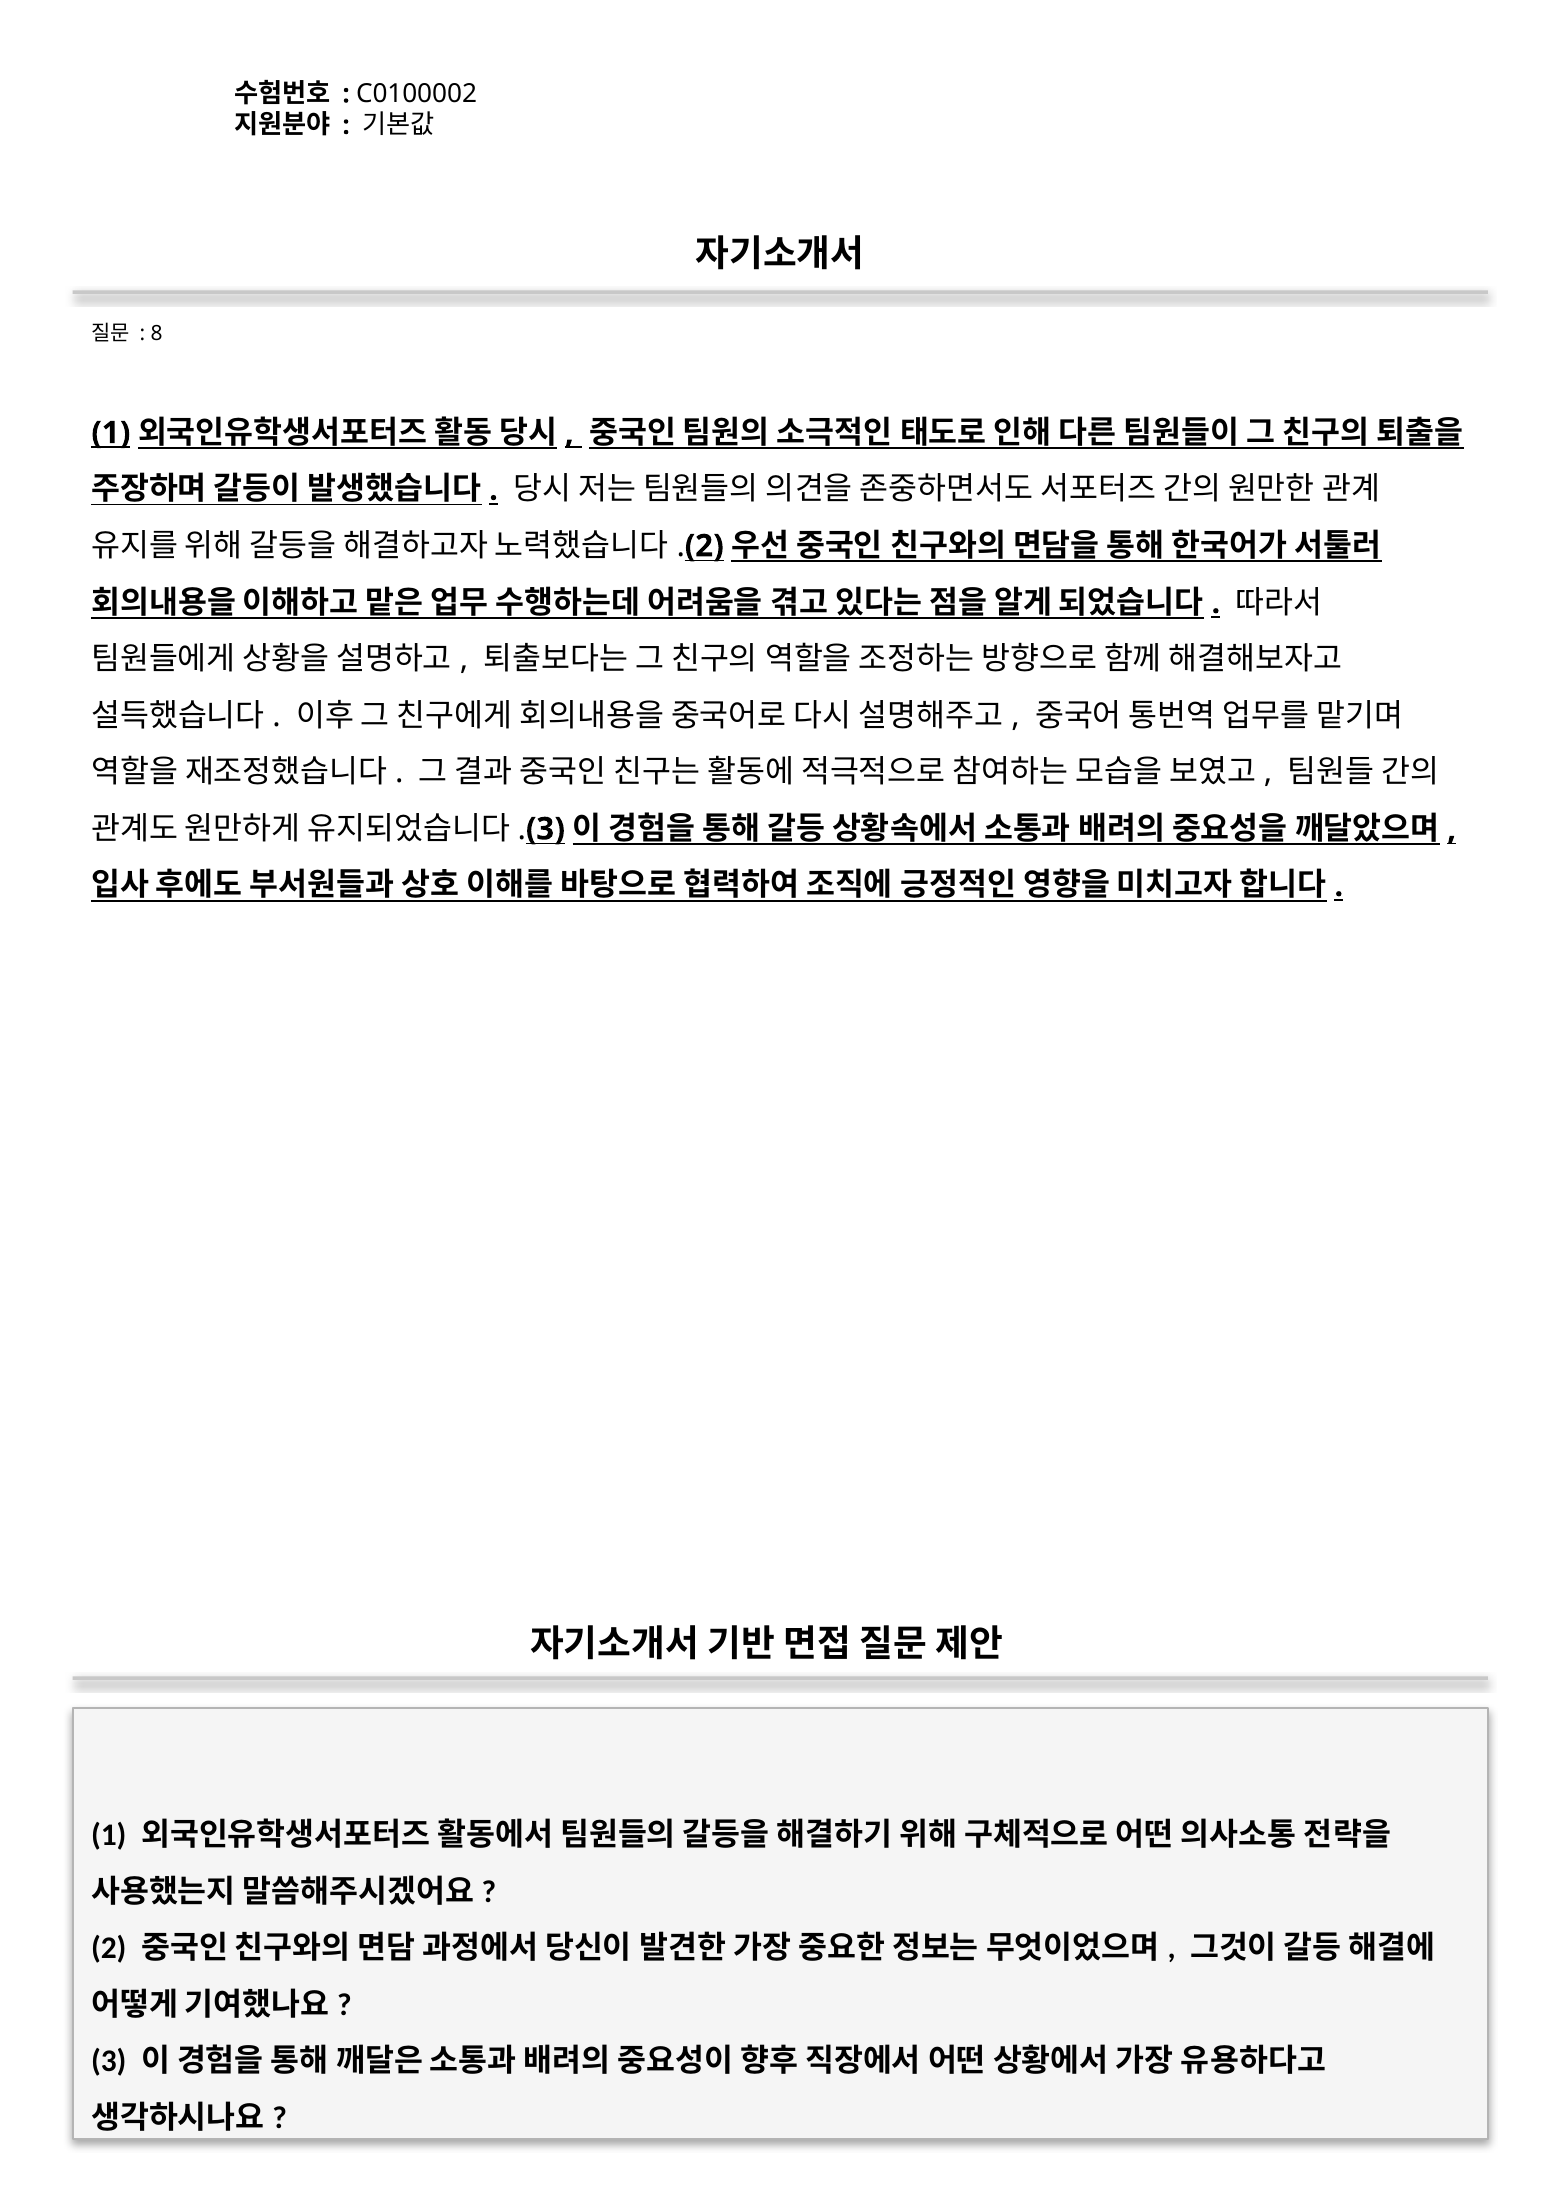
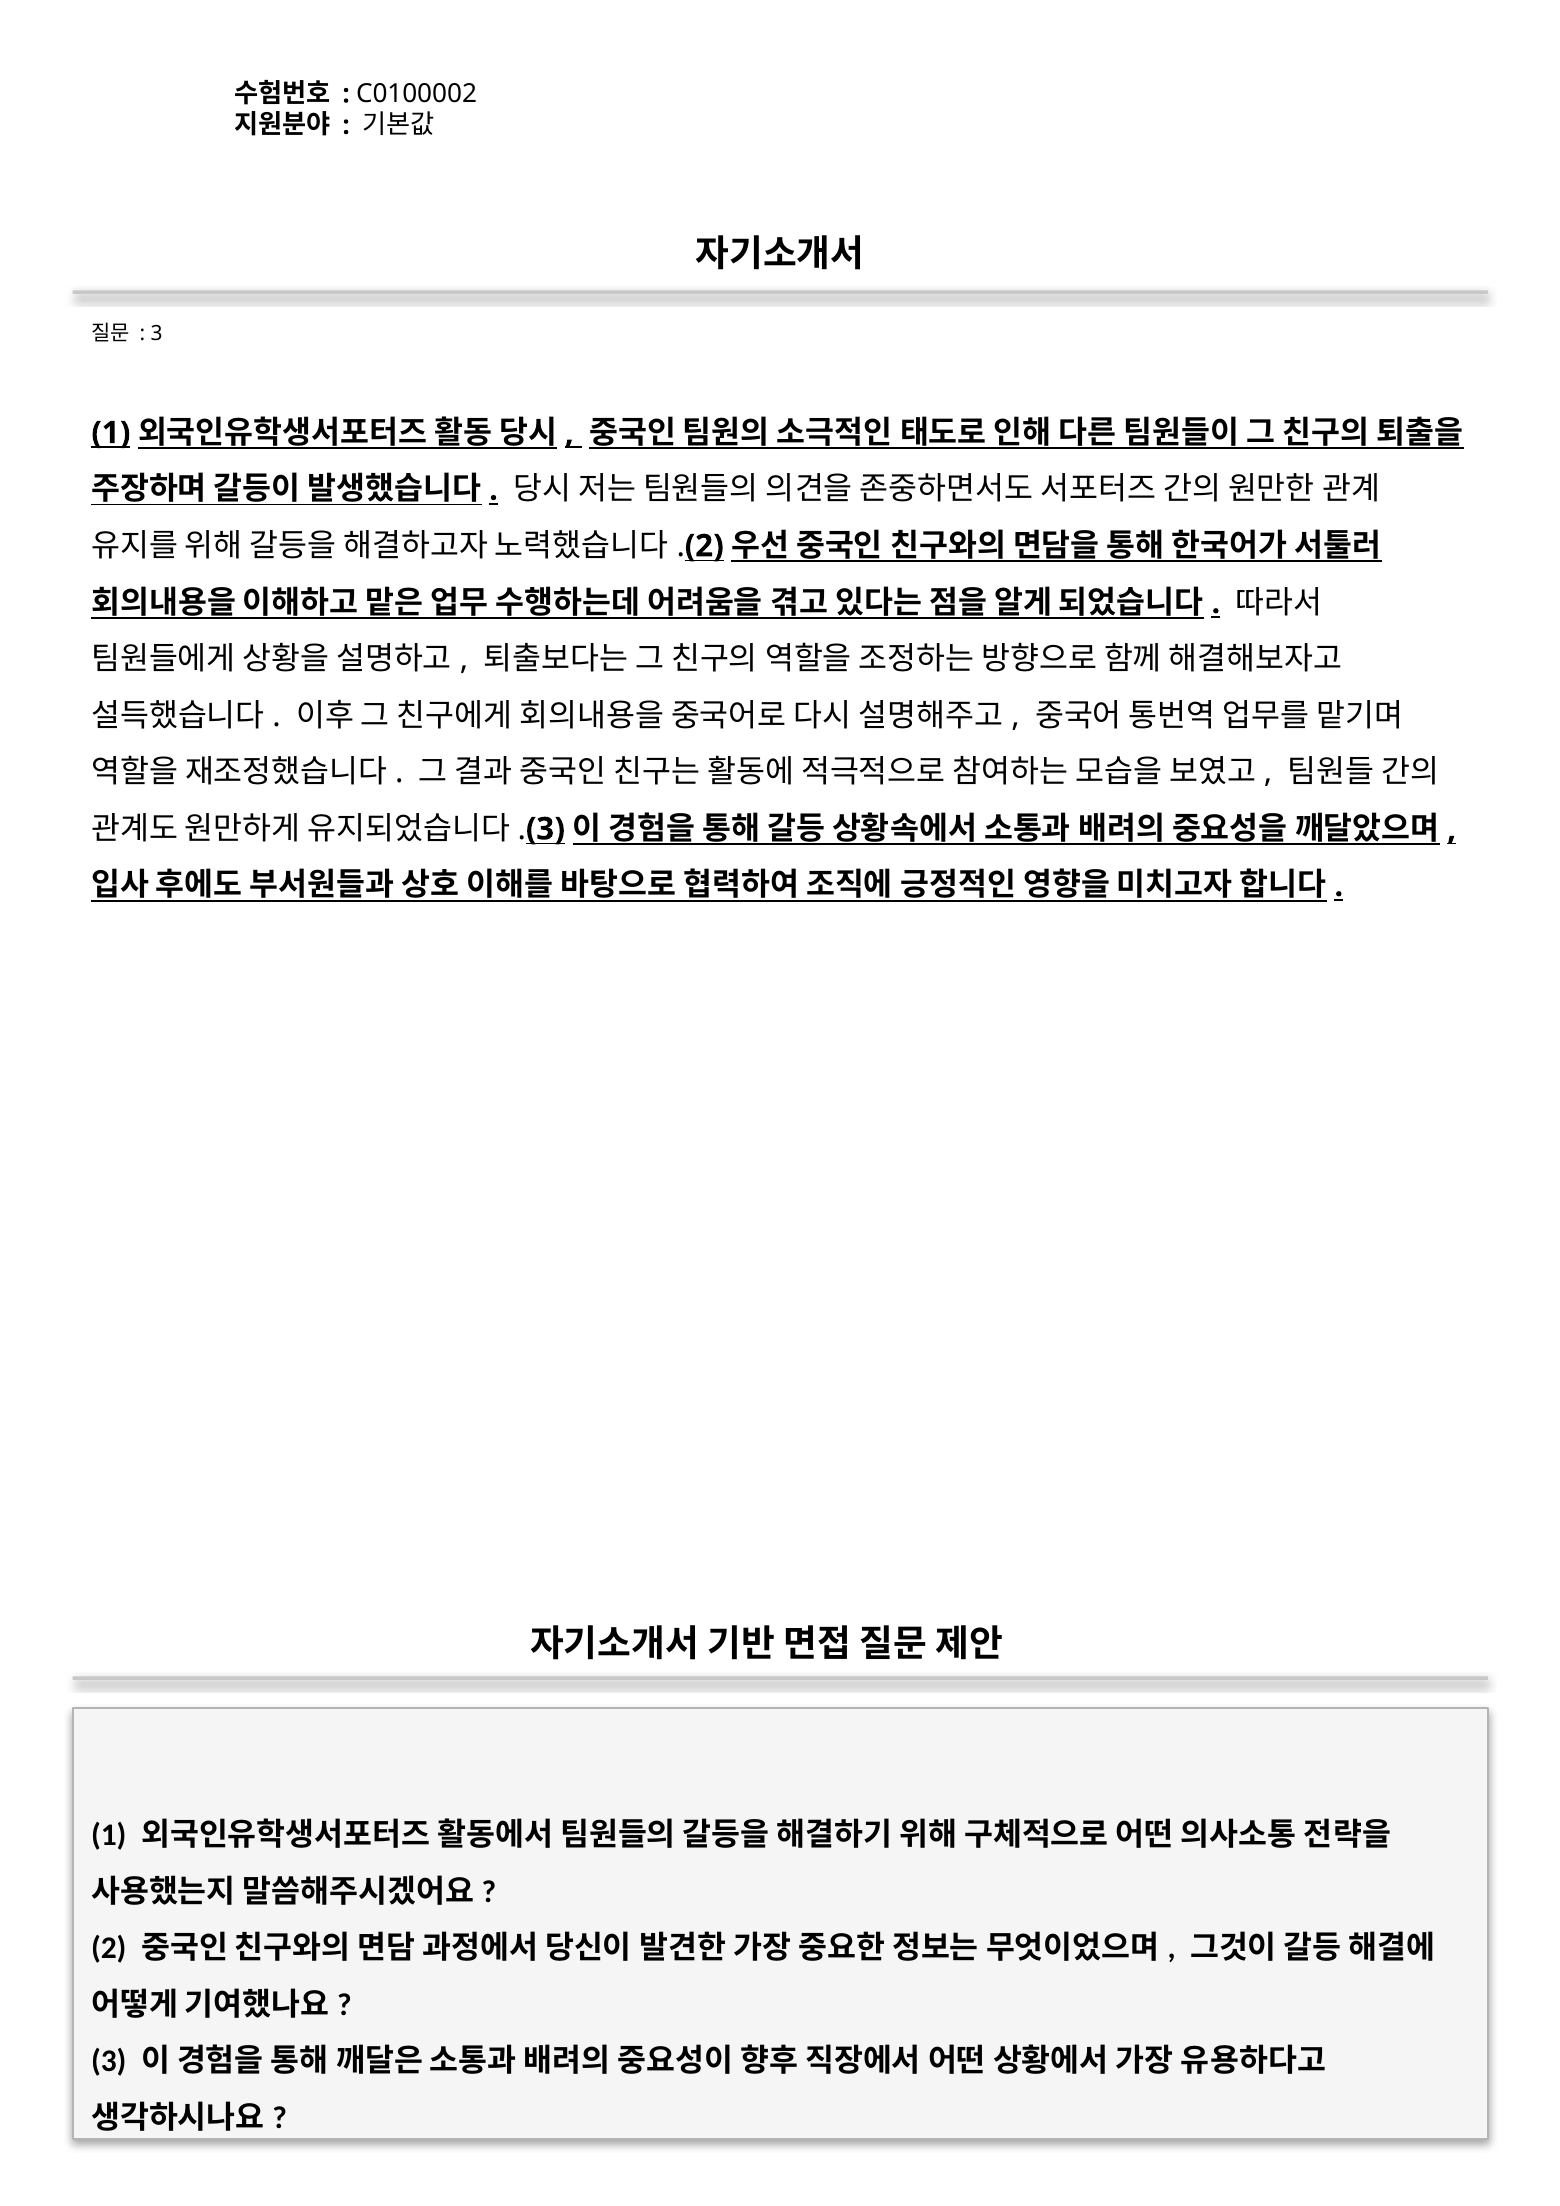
8 at (157, 333): 8 -> 3
